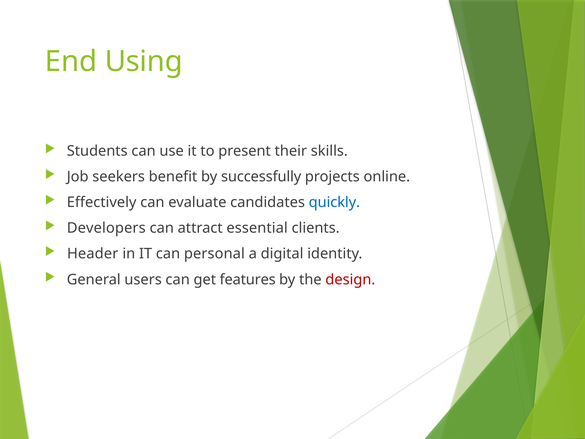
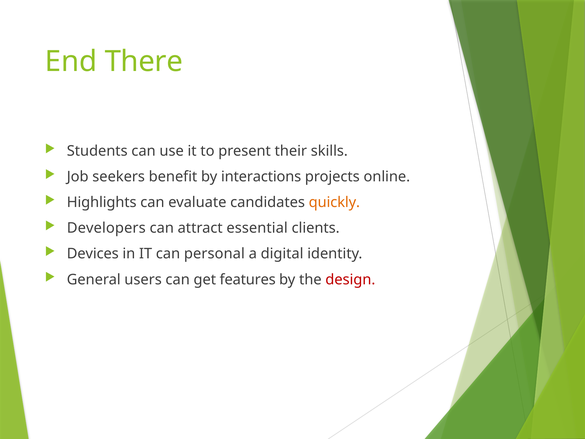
Using: Using -> There
successfully: successfully -> interactions
Effectively: Effectively -> Highlights
quickly colour: blue -> orange
Header: Header -> Devices
